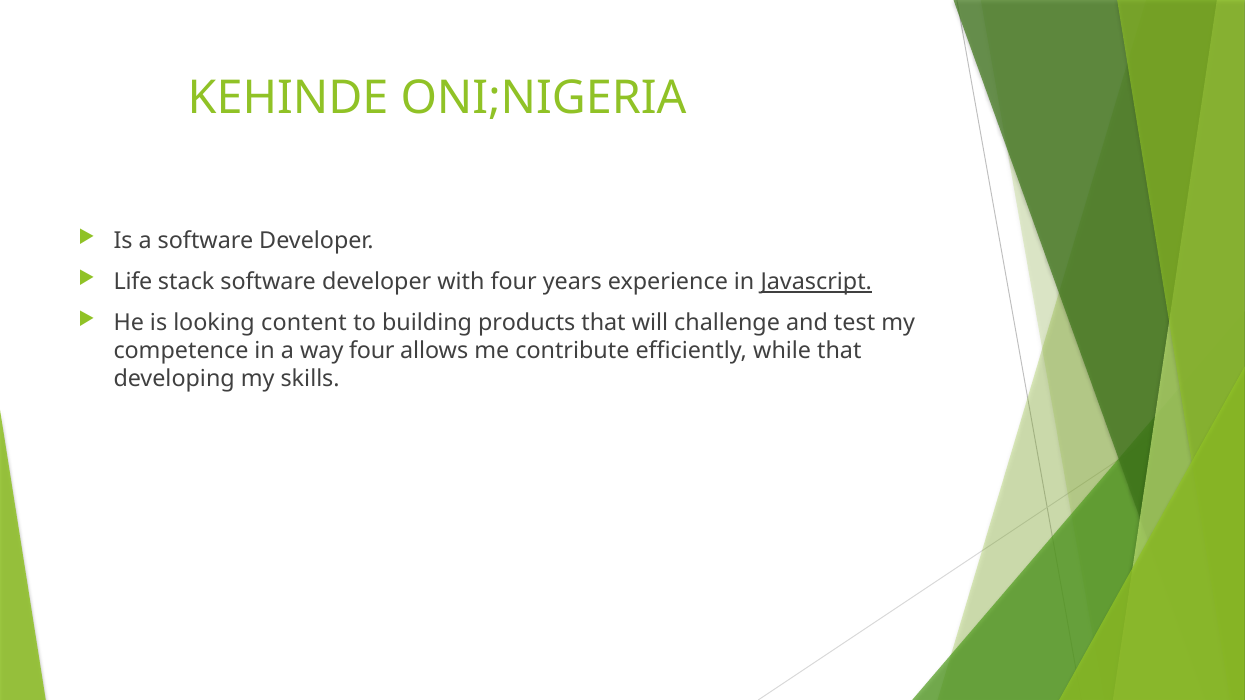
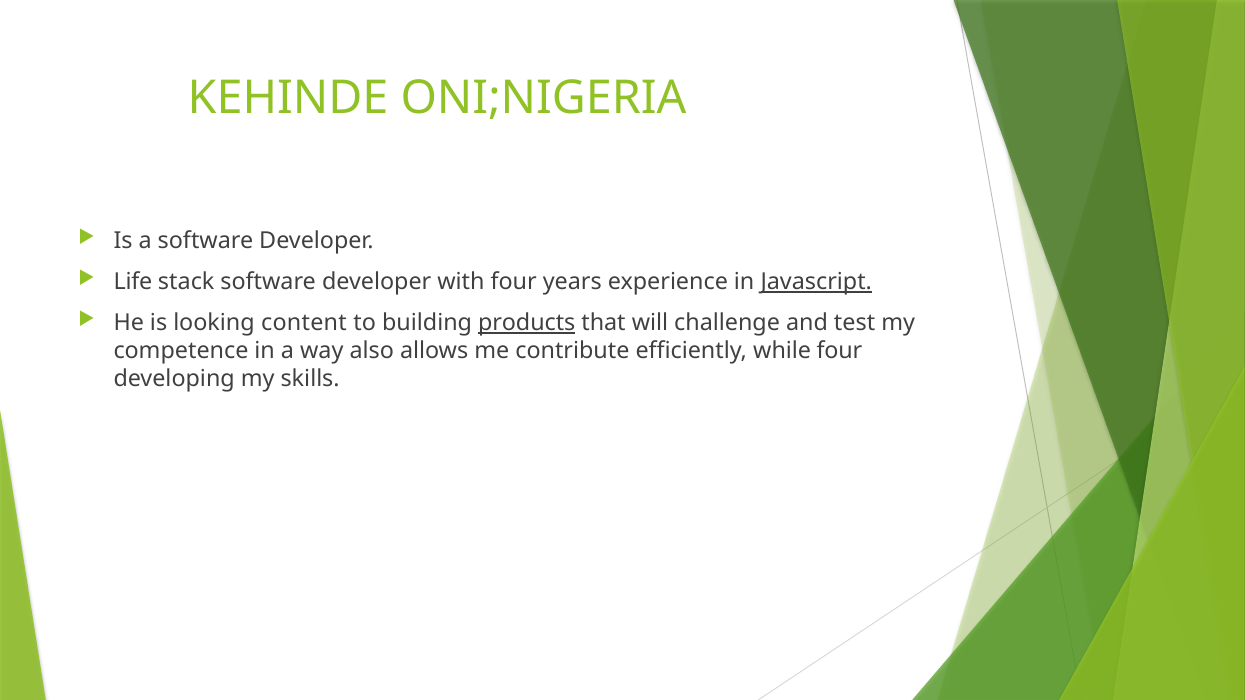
products underline: none -> present
way four: four -> also
while that: that -> four
